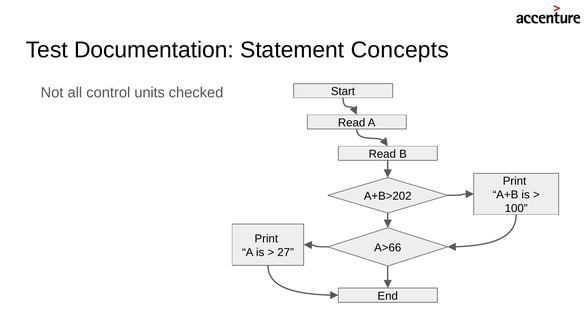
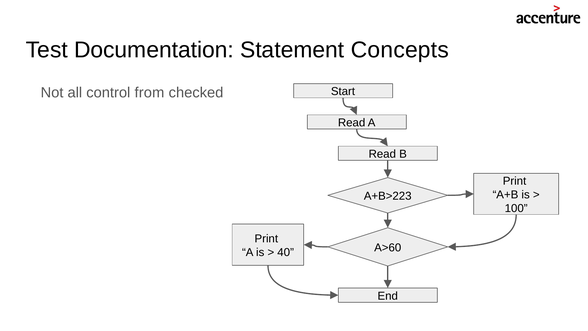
units: units -> from
A+B>202: A+B>202 -> A+B>223
A>66: A>66 -> A>60
27: 27 -> 40
